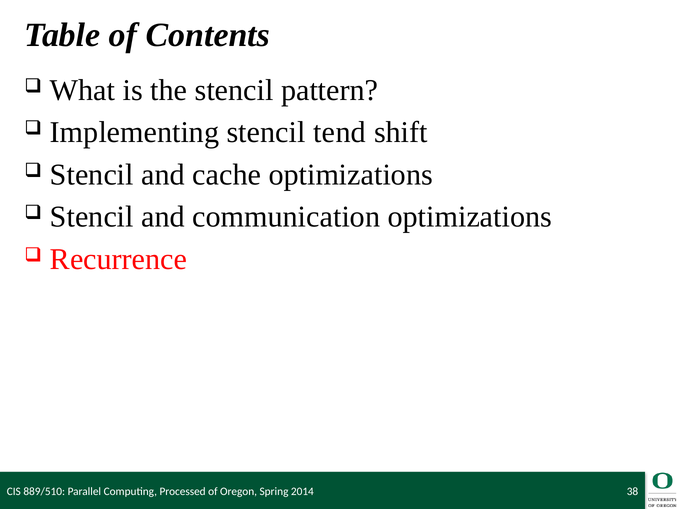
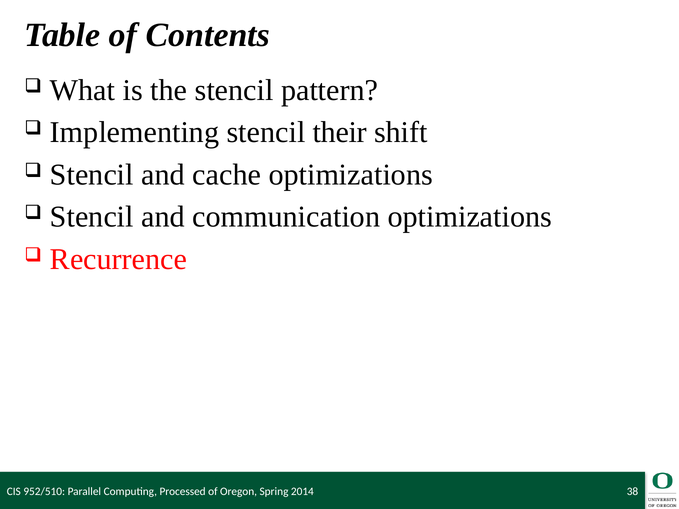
tend: tend -> their
889/510: 889/510 -> 952/510
